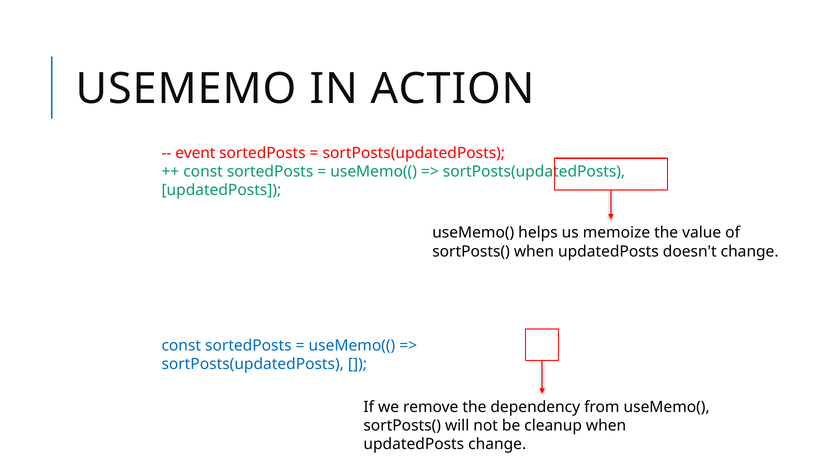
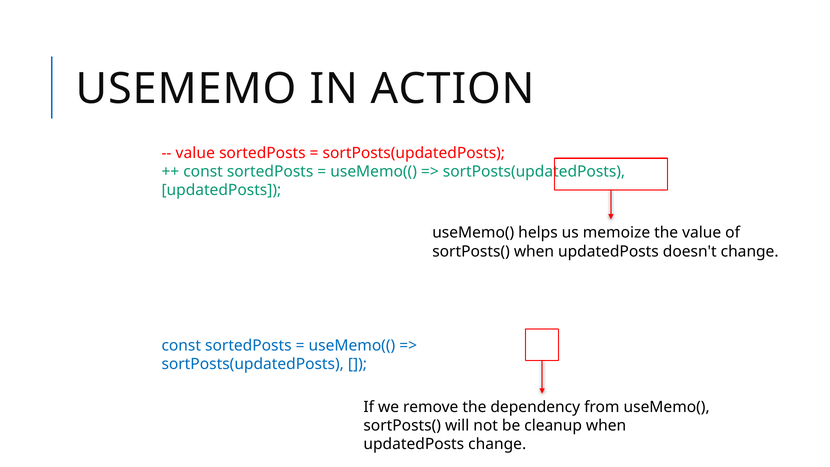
event at (195, 153): event -> value
